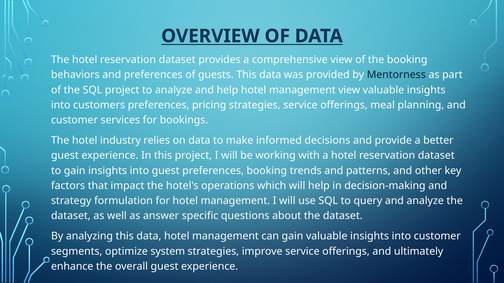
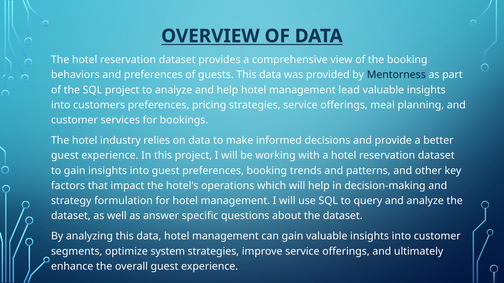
management view: view -> lead
